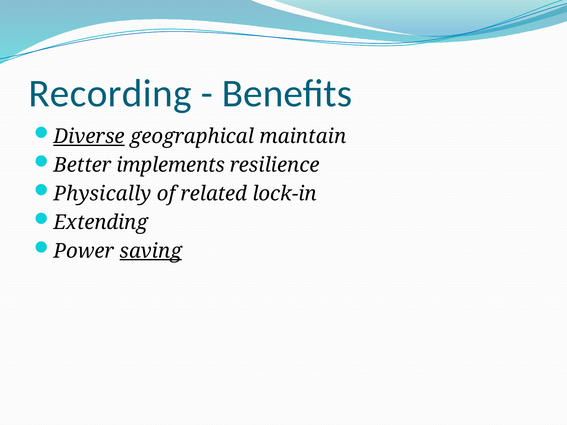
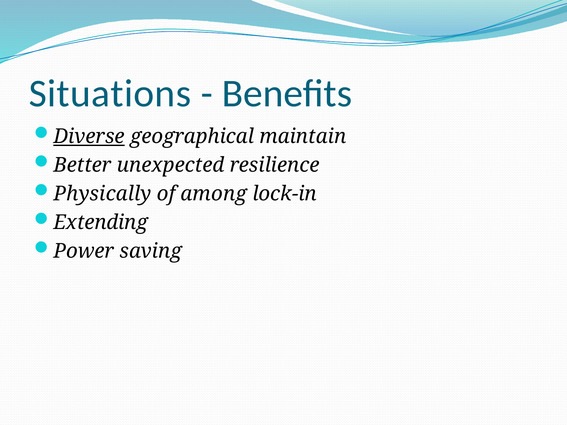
Recording: Recording -> Situations
implements: implements -> unexpected
related: related -> among
saving underline: present -> none
